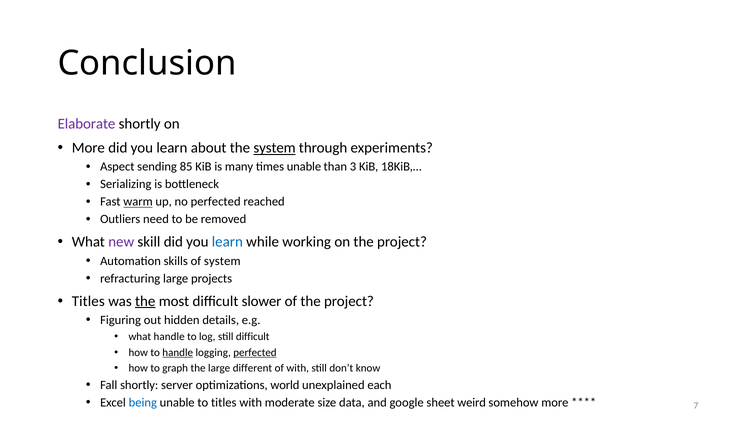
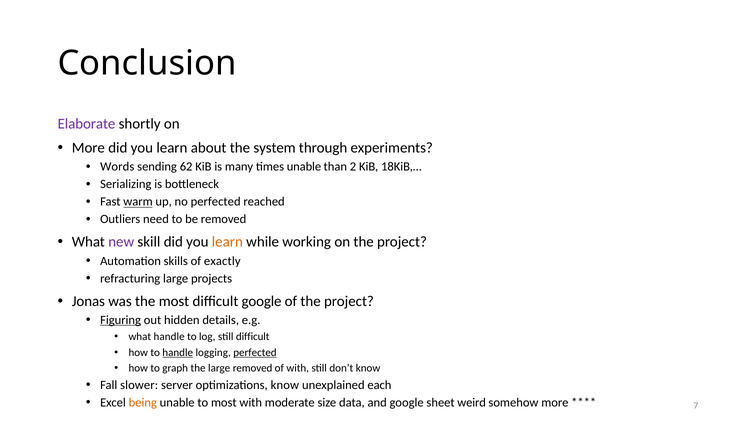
system at (275, 148) underline: present -> none
Aspect: Aspect -> Words
85: 85 -> 62
3: 3 -> 2
learn at (227, 242) colour: blue -> orange
of system: system -> exactly
Titles at (88, 301): Titles -> Jonas
the at (145, 301) underline: present -> none
difficult slower: slower -> google
Figuring underline: none -> present
large different: different -> removed
Fall shortly: shortly -> slower
optimizations world: world -> know
being colour: blue -> orange
to titles: titles -> most
